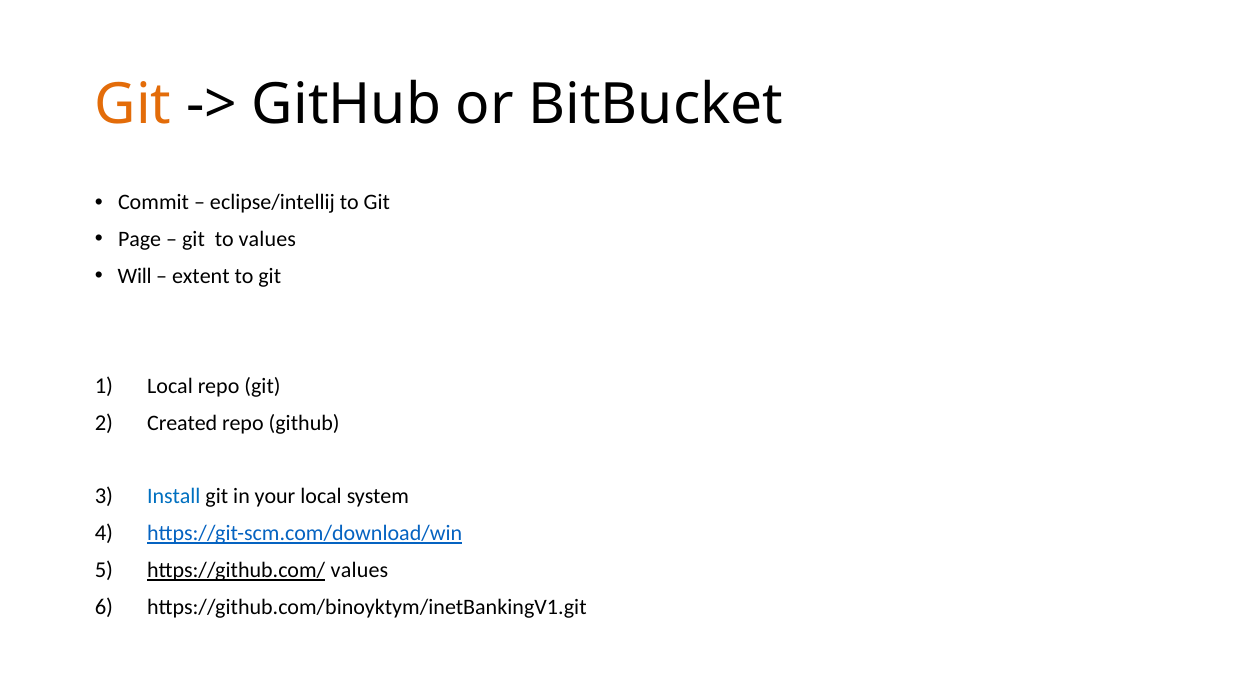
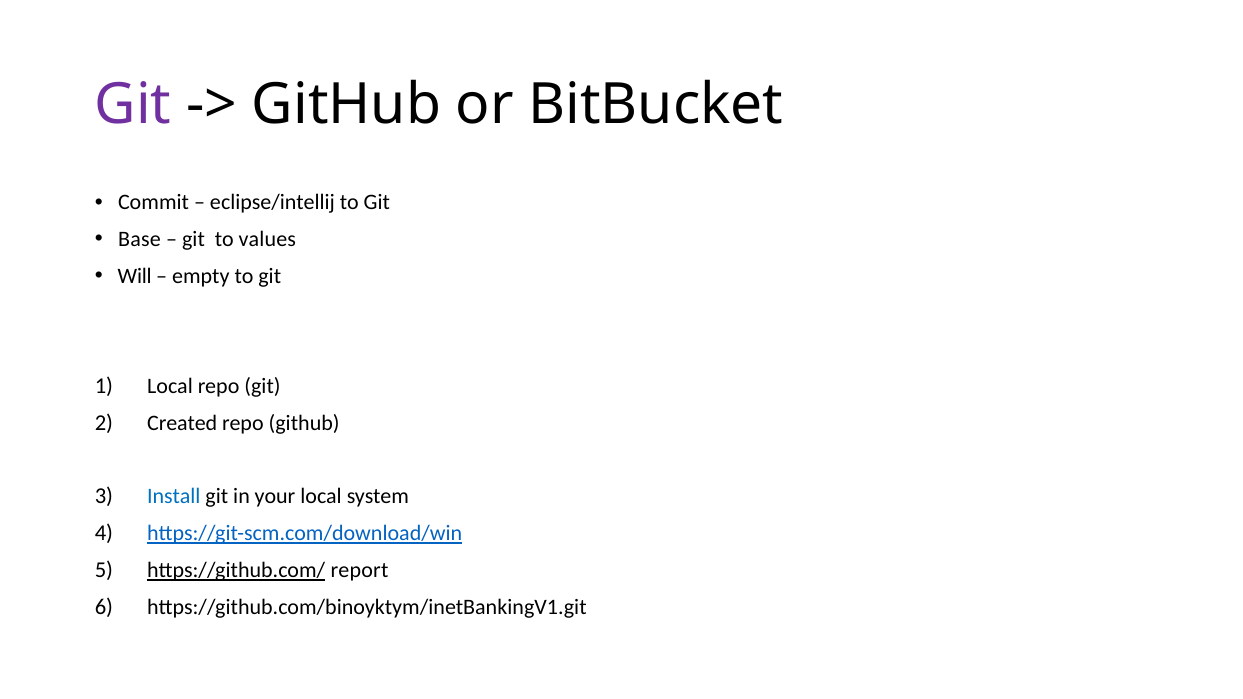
Git at (133, 104) colour: orange -> purple
Page: Page -> Base
extent: extent -> empty
https://github.com/ values: values -> report
